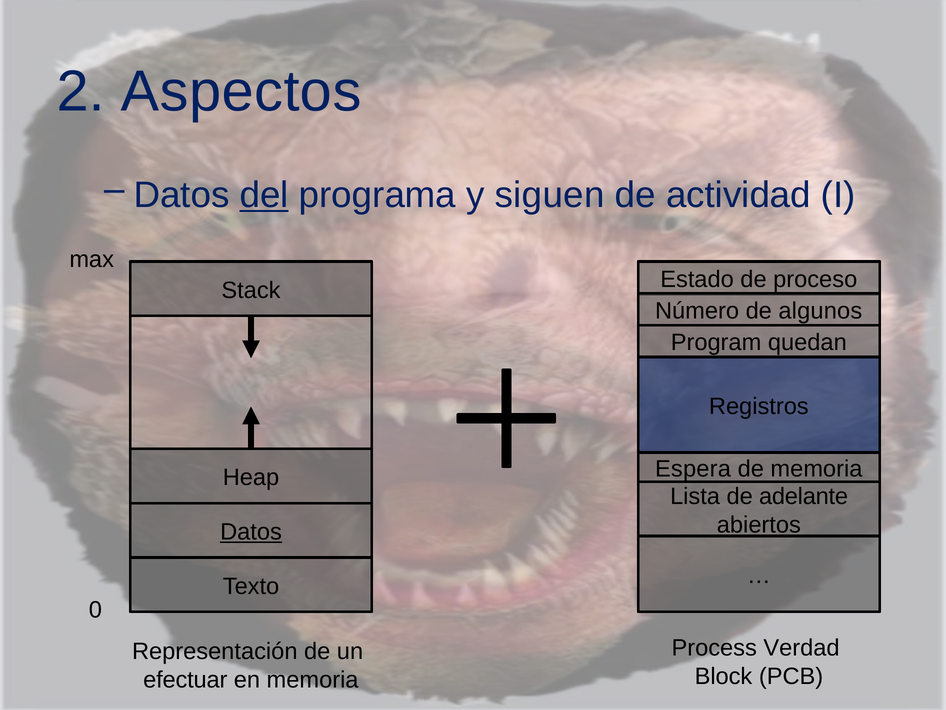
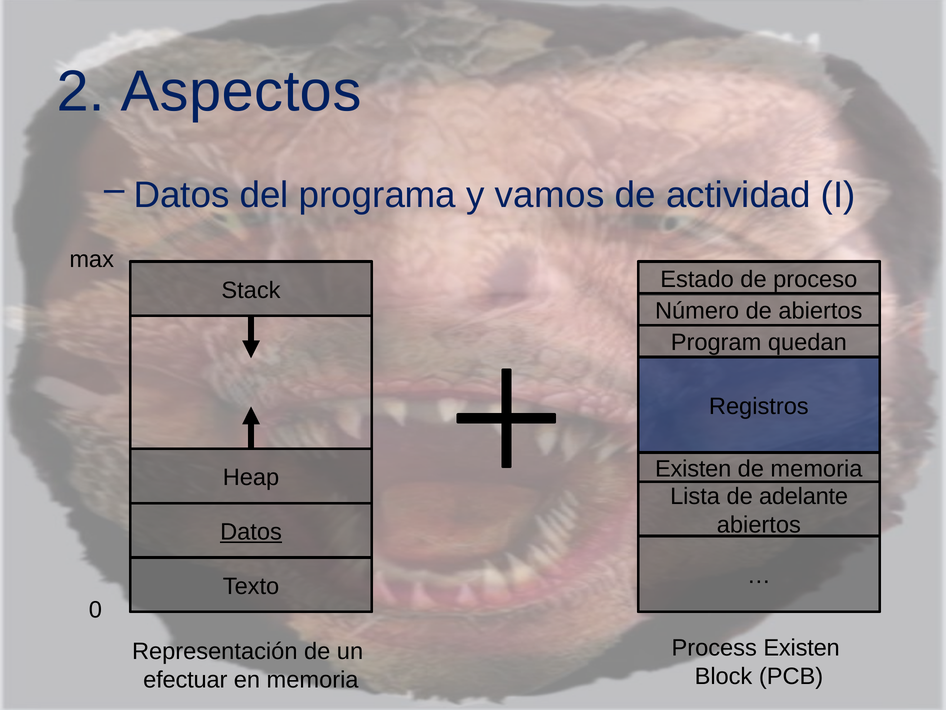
del underline: present -> none
siguen: siguen -> vamos
de algunos: algunos -> abiertos
Espera at (693, 468): Espera -> Existen
Process Verdad: Verdad -> Existen
